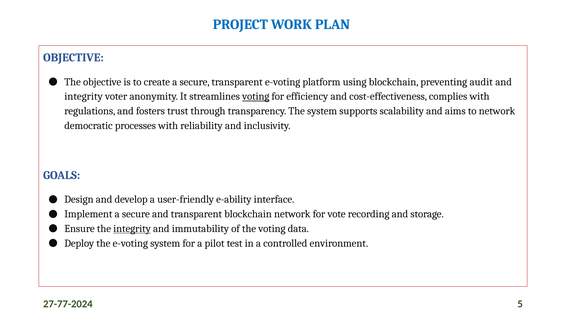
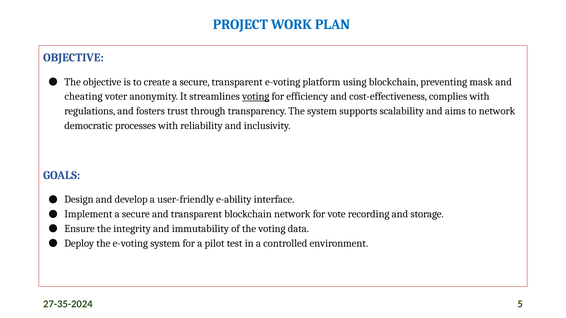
audit: audit -> mask
integrity at (84, 97): integrity -> cheating
integrity at (132, 229) underline: present -> none
27-77-2024: 27-77-2024 -> 27-35-2024
